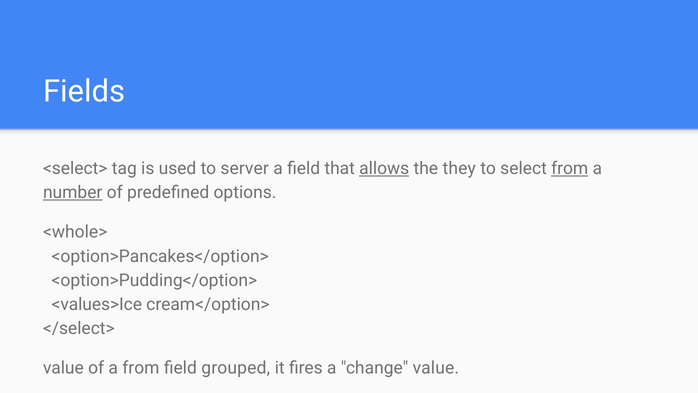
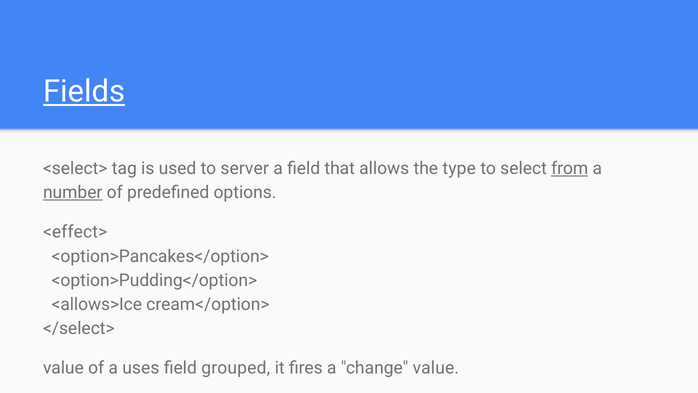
Fields underline: none -> present
allows underline: present -> none
they: they -> type
<whole>: <whole> -> <effect>
<values>Ice: <values>Ice -> <allows>Ice
a from: from -> uses
